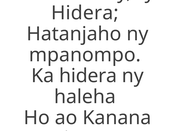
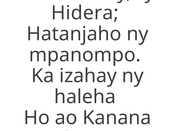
Ka hidera: hidera -> izahay
